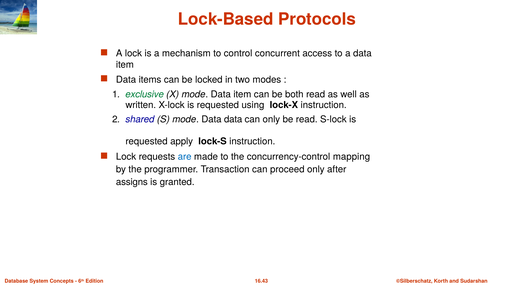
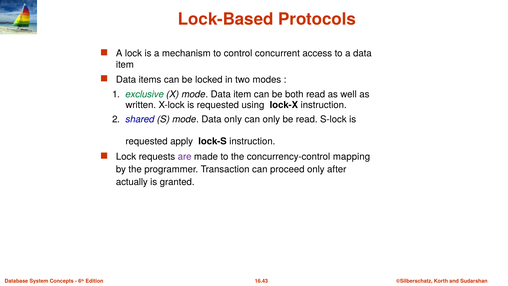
Data data: data -> only
are colour: blue -> purple
assigns: assigns -> actually
